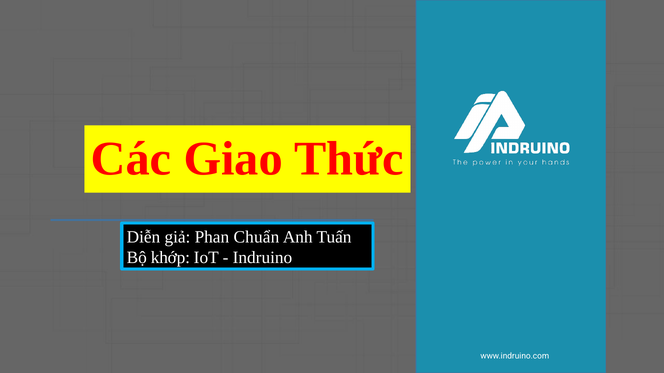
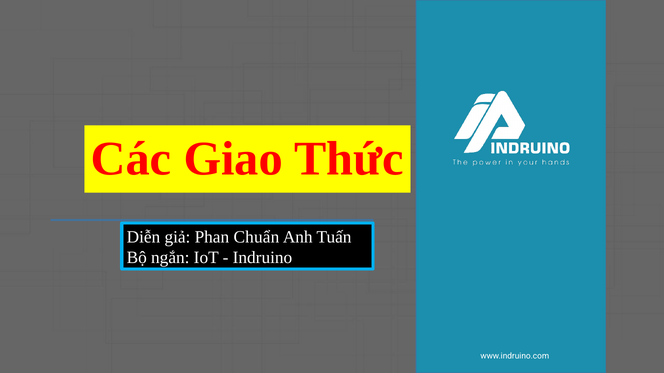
khớp: khớp -> ngắn
